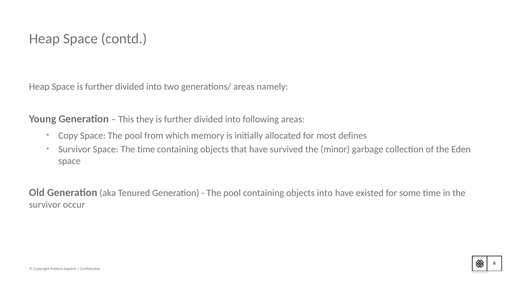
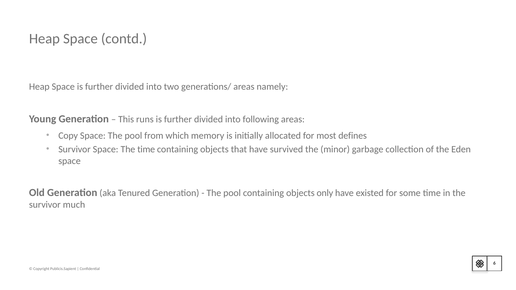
they: they -> runs
objects into: into -> only
occur: occur -> much
